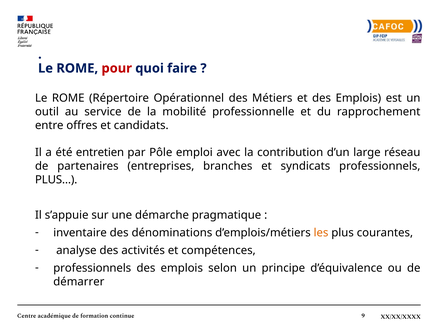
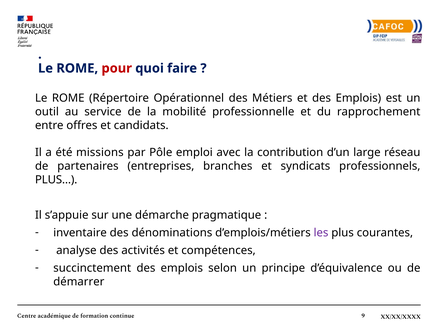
entretien: entretien -> missions
les colour: orange -> purple
professionnels at (92, 268): professionnels -> succinctement
